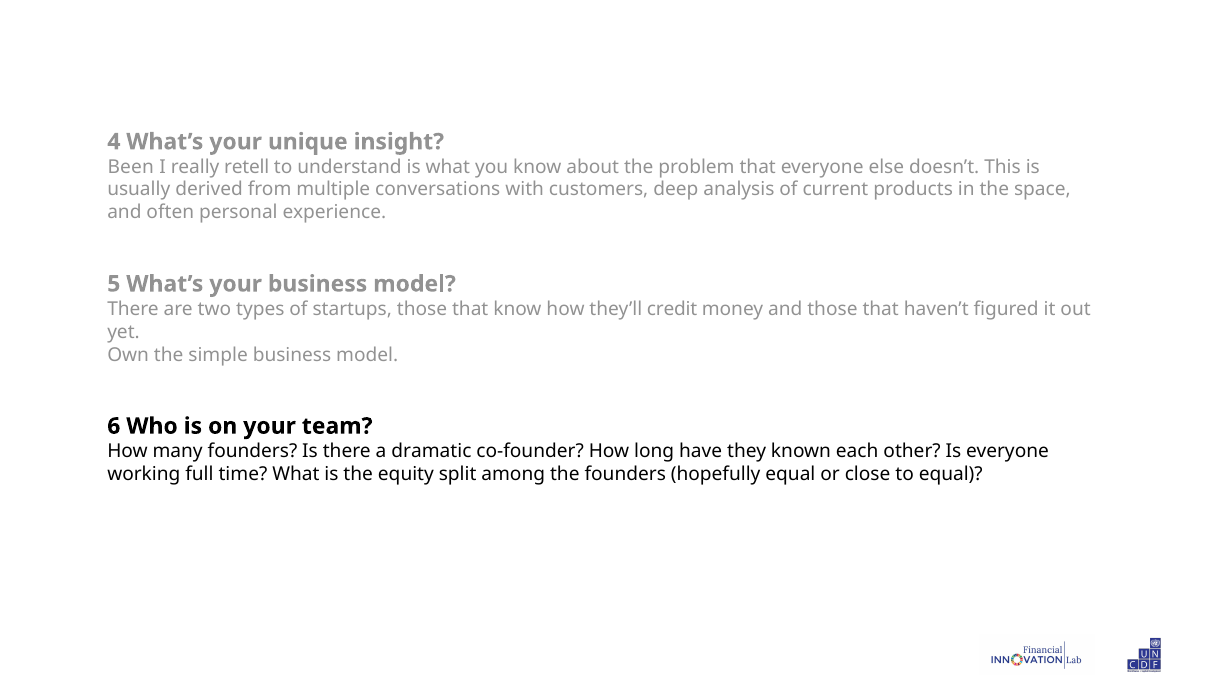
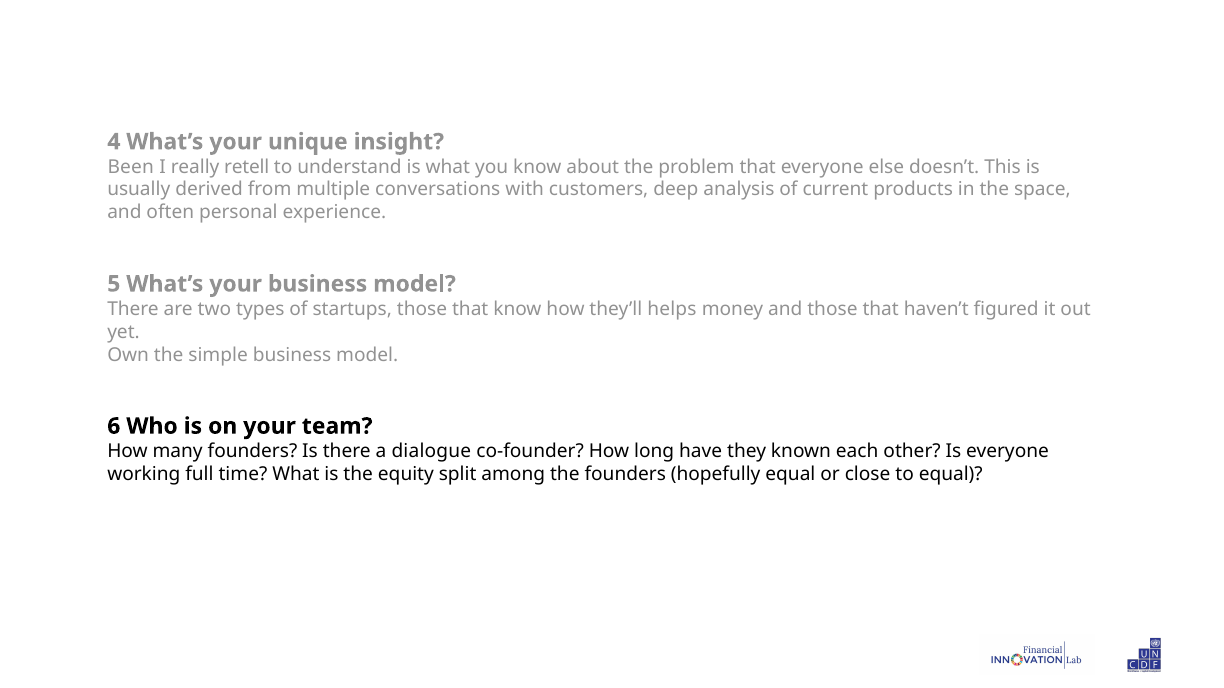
credit: credit -> helps
dramatic: dramatic -> dialogue
